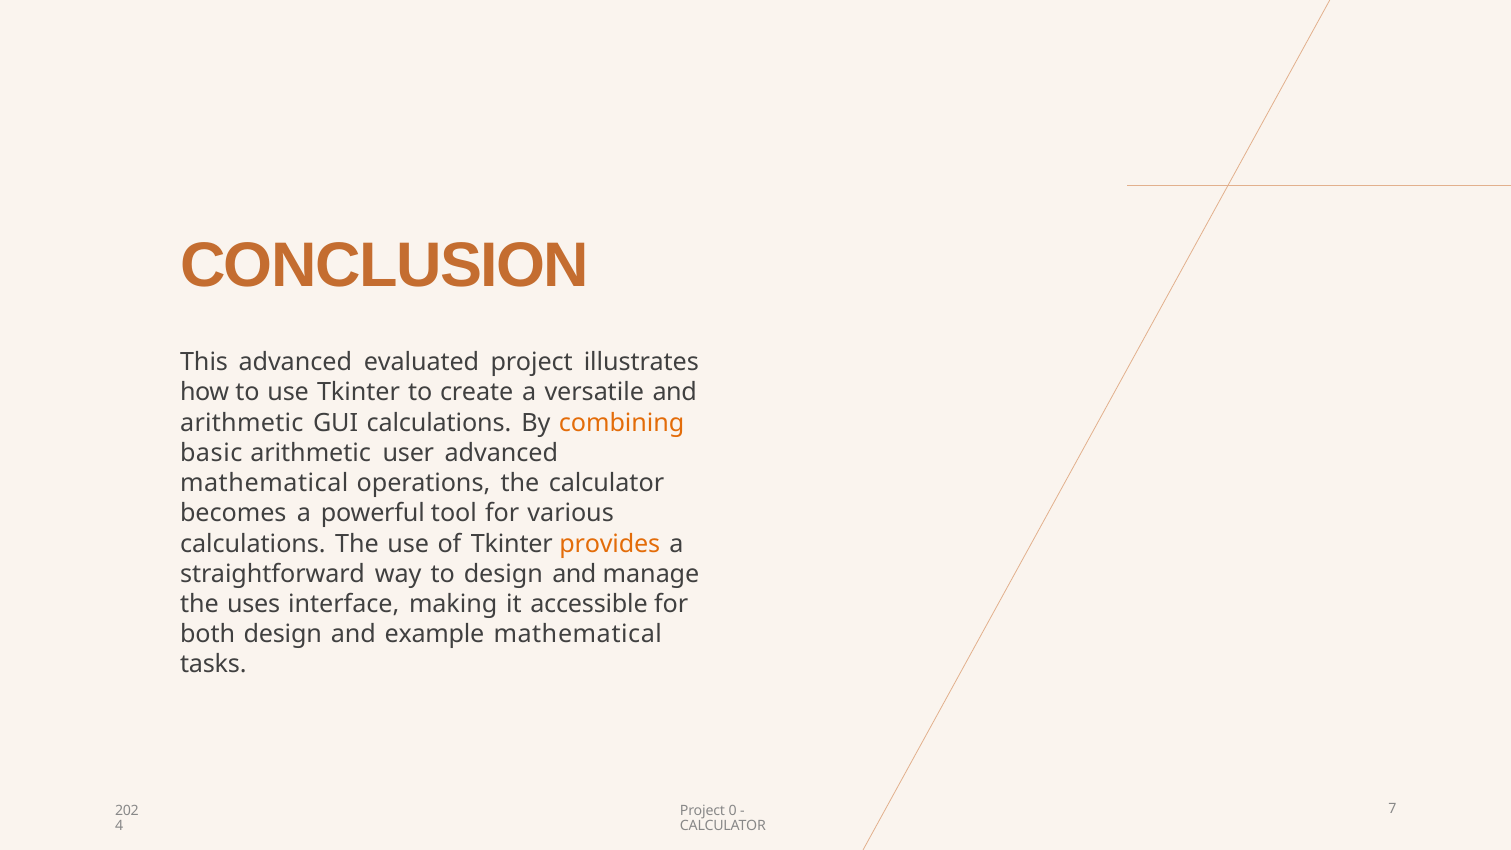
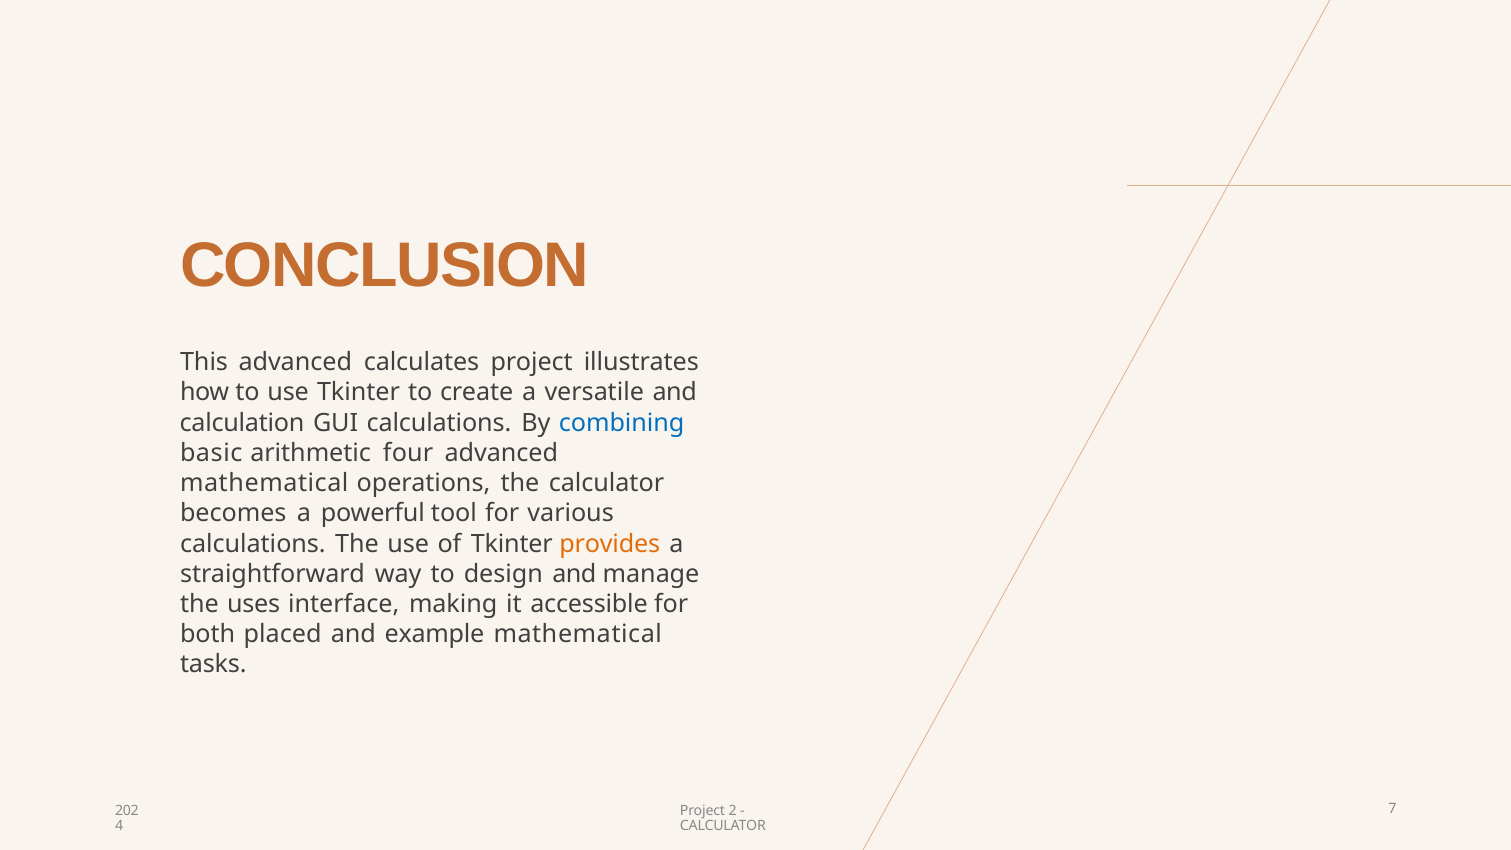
evaluated: evaluated -> calculates
arithmetic at (242, 423): arithmetic -> calculation
combining colour: orange -> blue
user: user -> four
both design: design -> placed
0: 0 -> 2
